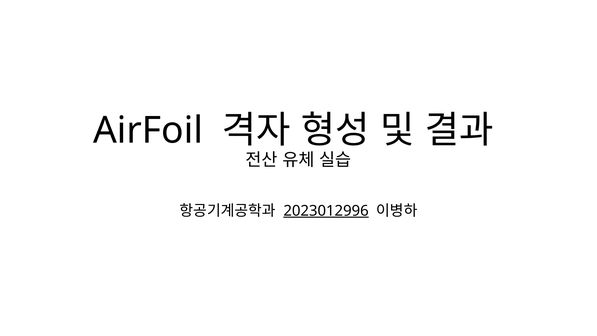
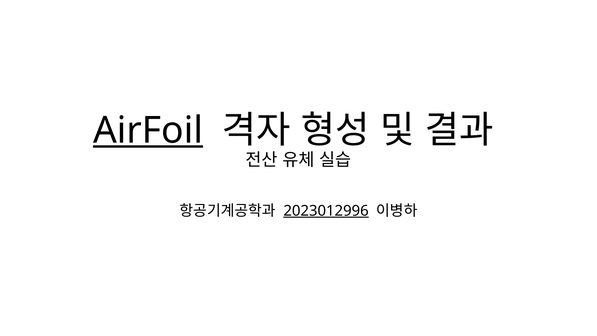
AirFoil underline: none -> present
